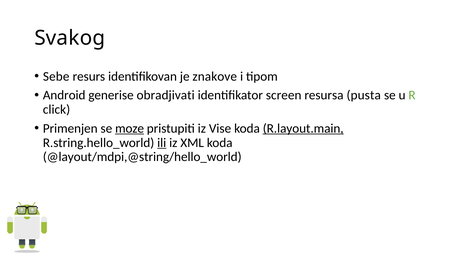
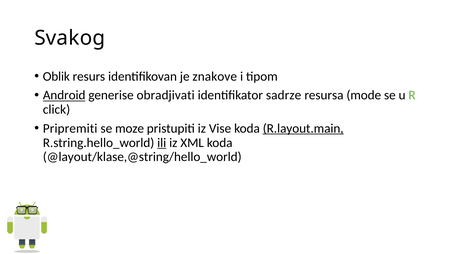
Sebe: Sebe -> Oblik
Android underline: none -> present
screen: screen -> sadrze
pusta: pusta -> mode
Primenjen: Primenjen -> Pripremiti
moze underline: present -> none
@layout/mdpi,@string/hello_world: @layout/mdpi,@string/hello_world -> @layout/klase,@string/hello_world
